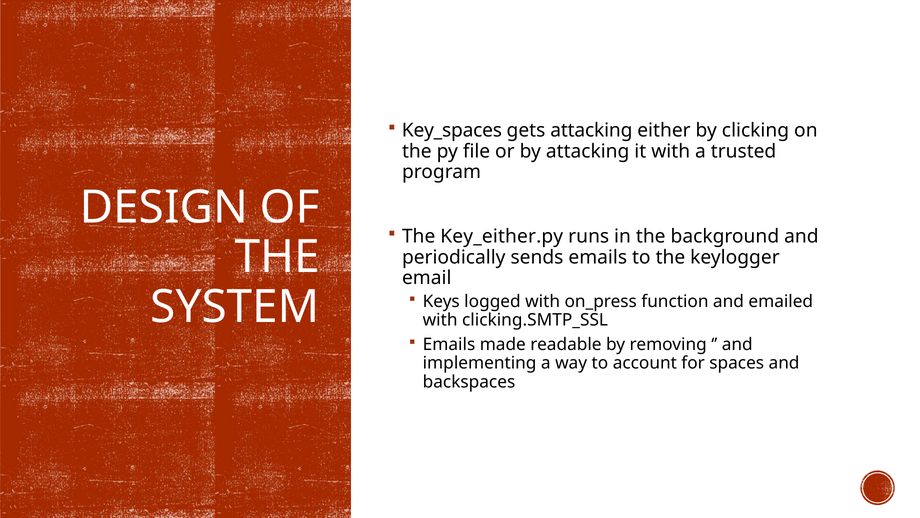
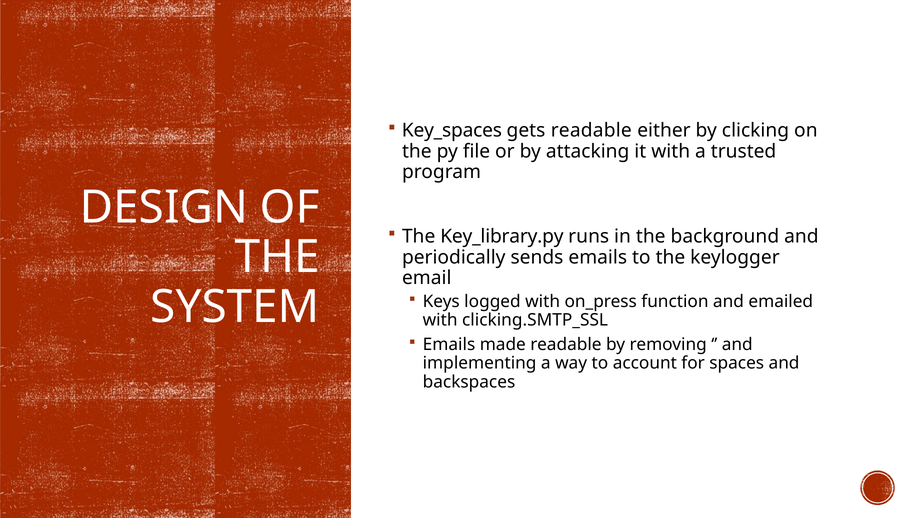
gets attacking: attacking -> readable
Key_either.py: Key_either.py -> Key_library.py
